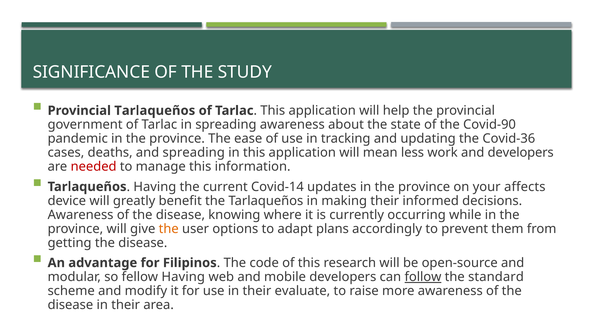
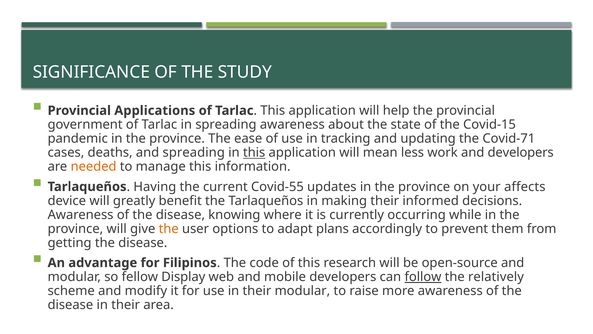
Provincial Tarlaqueños: Tarlaqueños -> Applications
Covid-90: Covid-90 -> Covid-15
Covid-36: Covid-36 -> Covid-71
this at (254, 152) underline: none -> present
needed colour: red -> orange
Covid-14: Covid-14 -> Covid-55
fellow Having: Having -> Display
standard: standard -> relatively
their evaluate: evaluate -> modular
